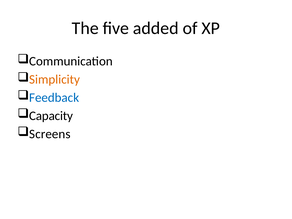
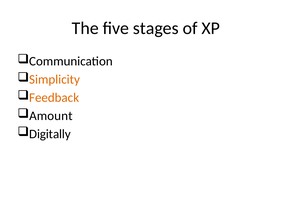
added: added -> stages
Feedback colour: blue -> orange
Capacity: Capacity -> Amount
Screens: Screens -> Digitally
